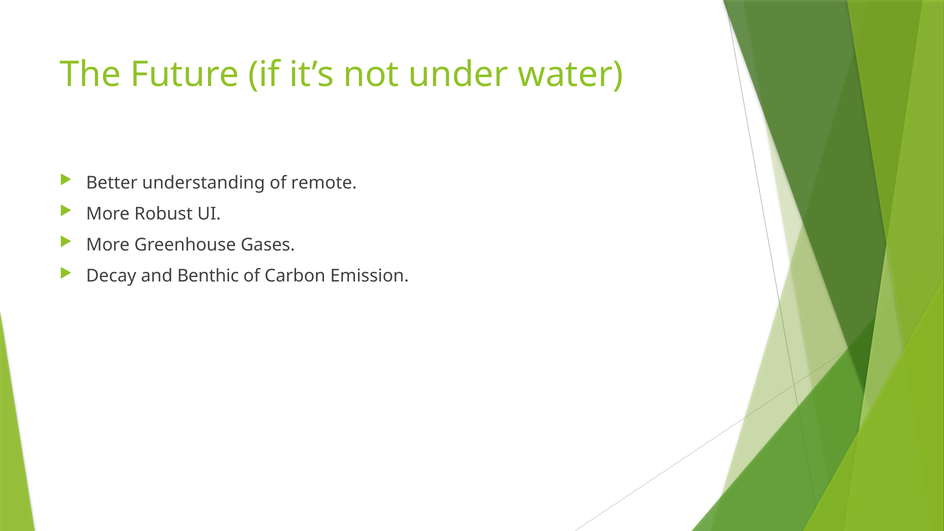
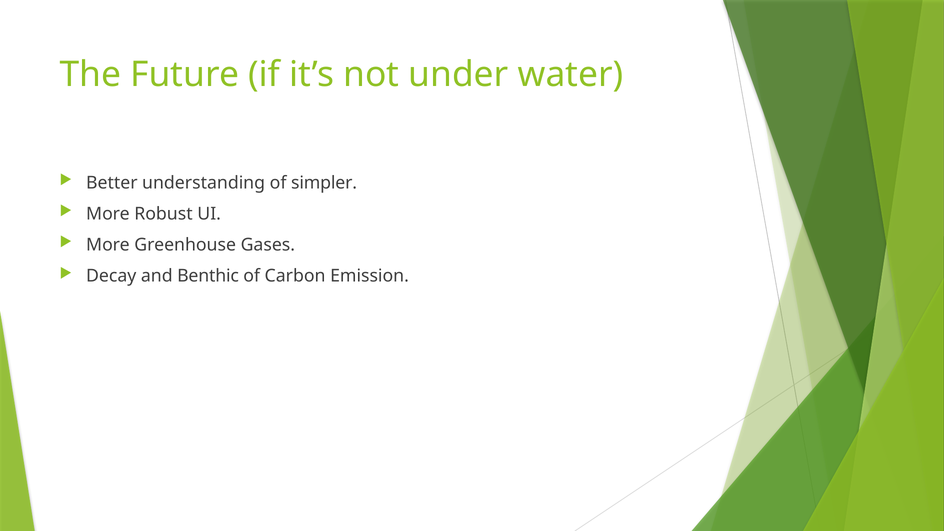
remote: remote -> simpler
